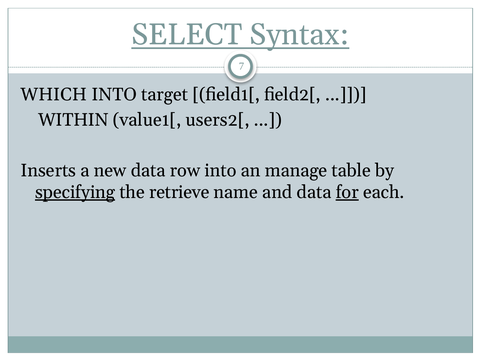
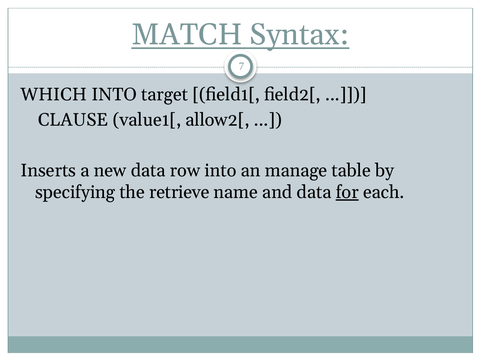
SELECT: SELECT -> MATCH
WITHIN: WITHIN -> CLAUSE
users2[: users2[ -> allow2[
specifying underline: present -> none
